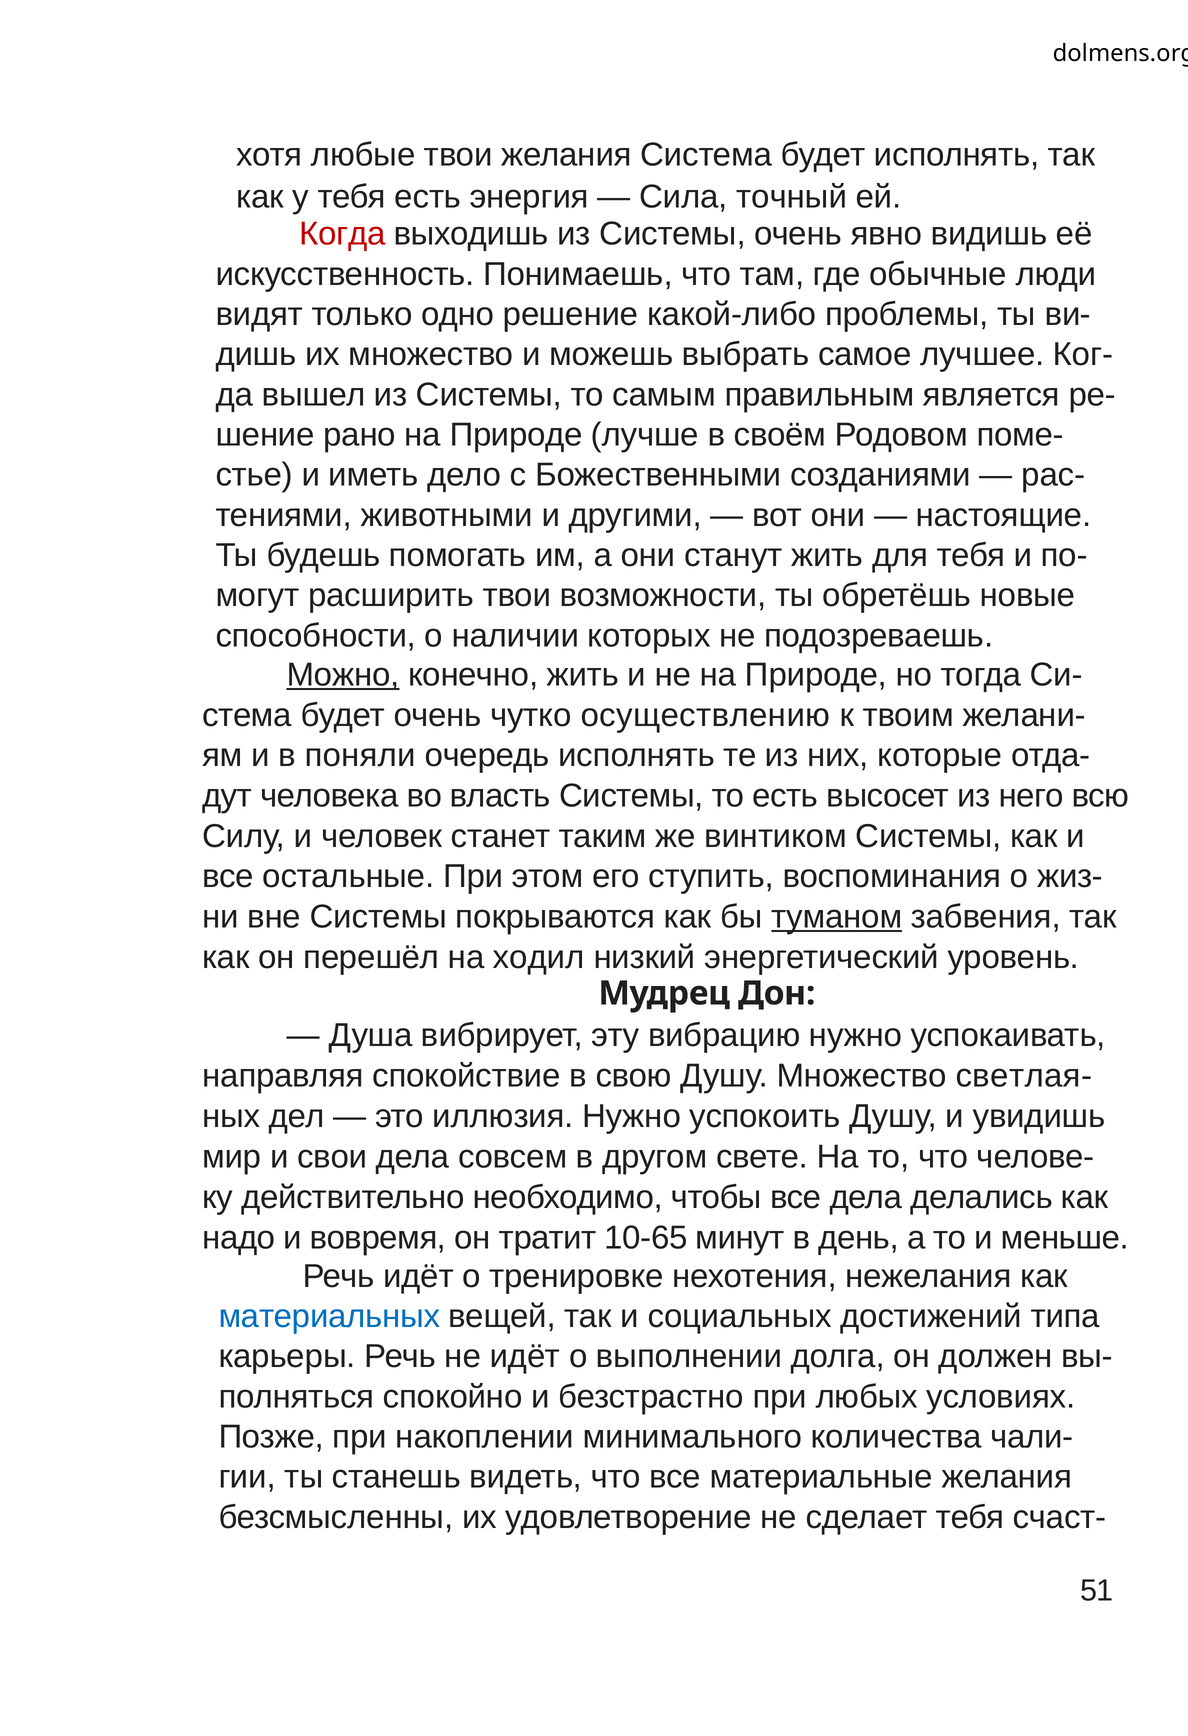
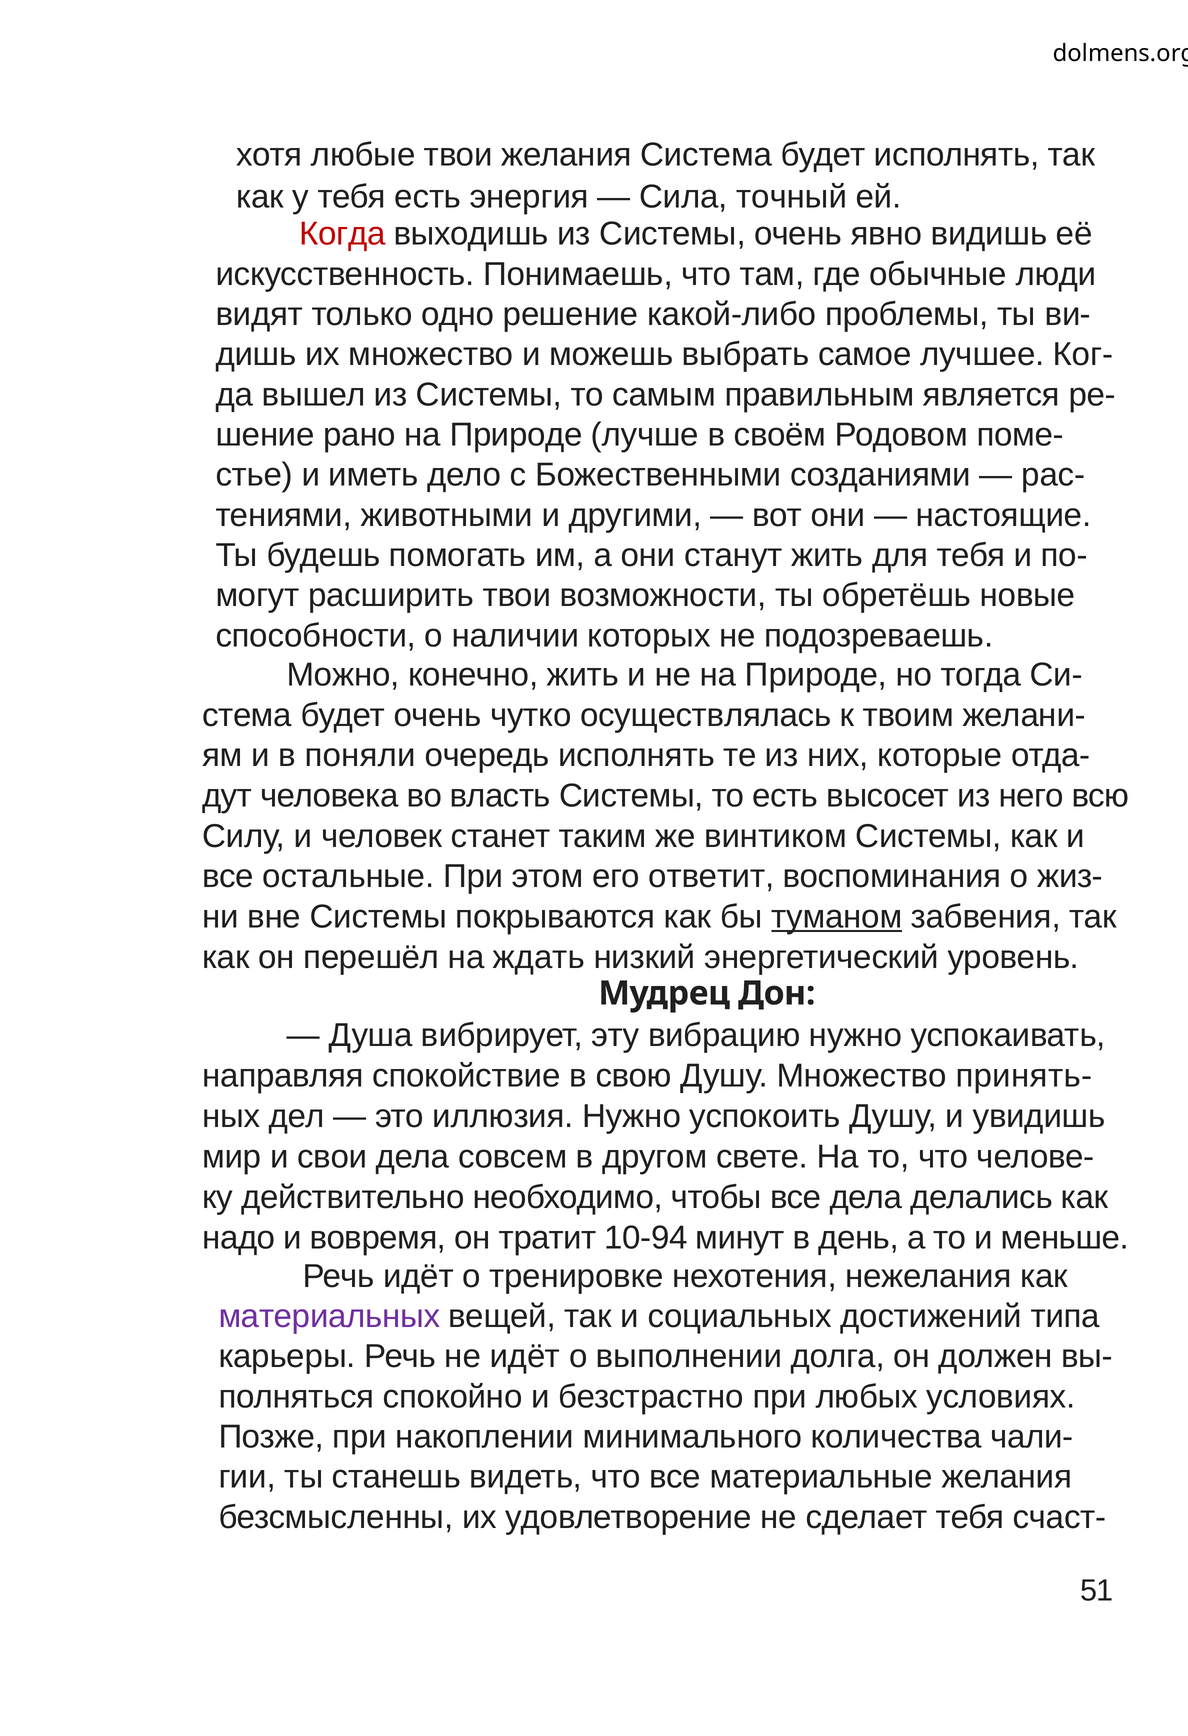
Можно underline: present -> none
осуществлению: осуществлению -> осуществлялась
ступить: ступить -> ответит
ходил: ходил -> ждать
светлая-: светлая- -> принять-
10-65: 10-65 -> 10-94
материальных colour: blue -> purple
